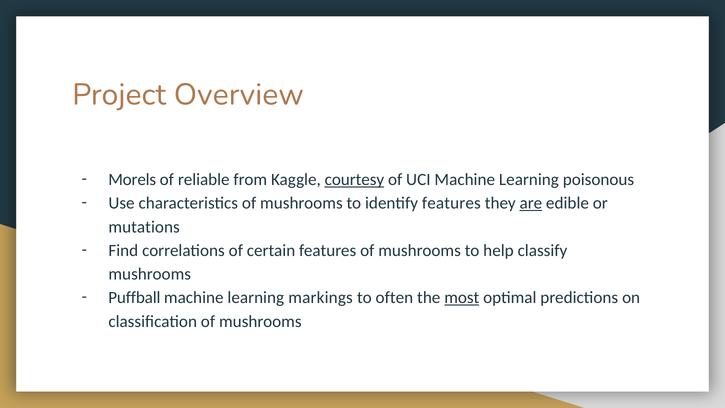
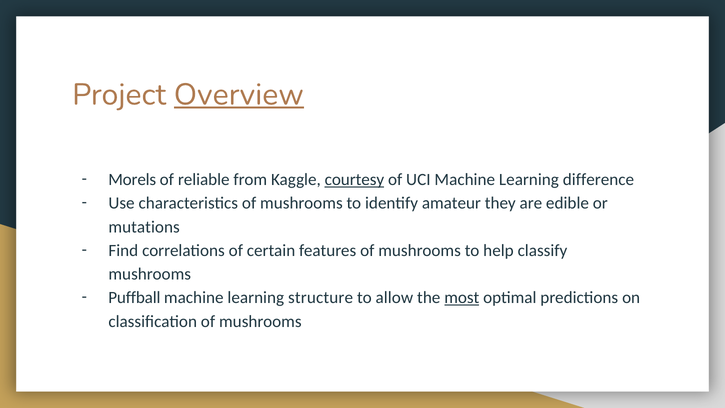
Overview underline: none -> present
poisonous: poisonous -> difference
identify features: features -> amateur
are underline: present -> none
markings: markings -> structure
often: often -> allow
